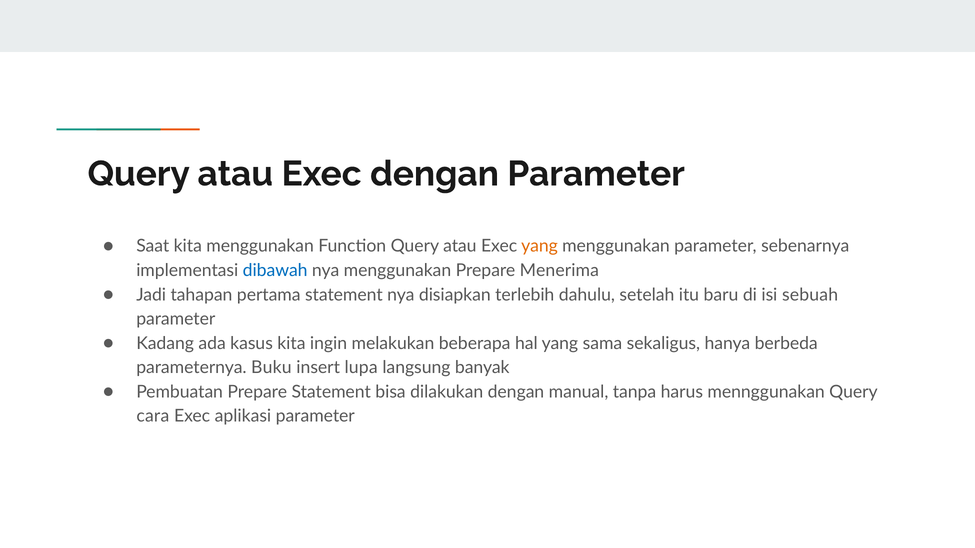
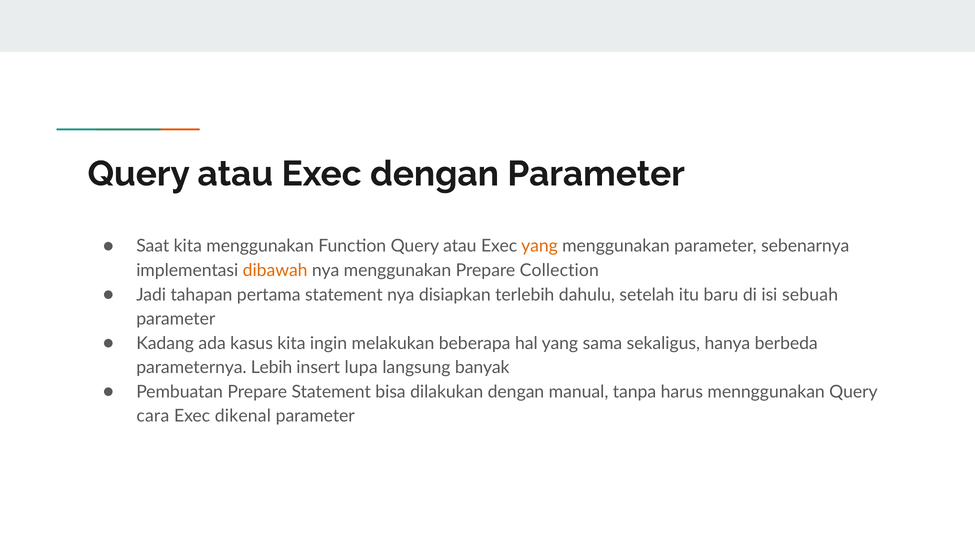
dibawah colour: blue -> orange
Menerima: Menerima -> Collection
Buku: Buku -> Lebih
aplikasi: aplikasi -> dikenal
